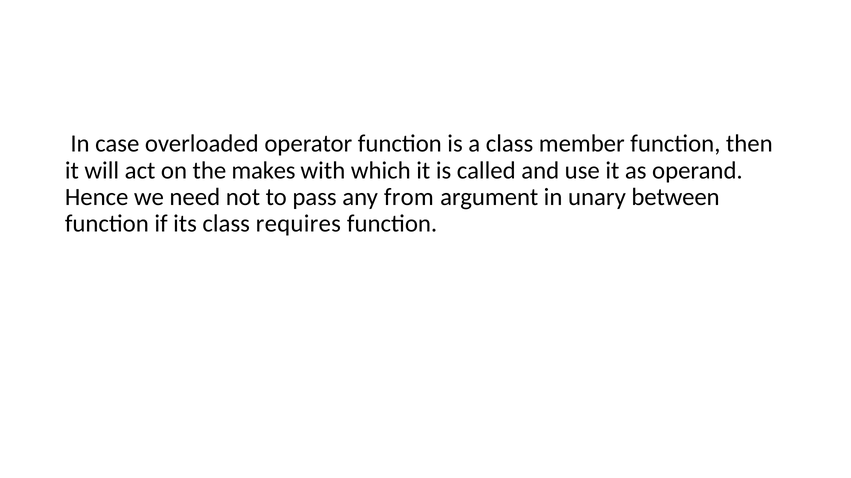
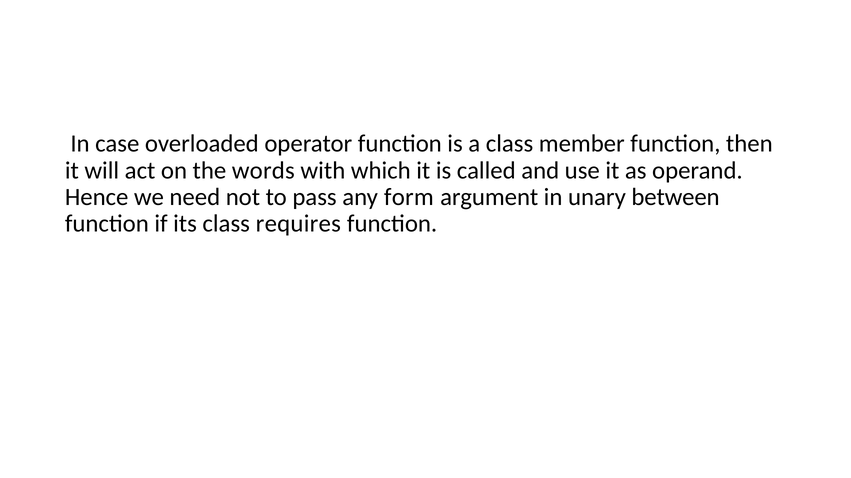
makes: makes -> words
from: from -> form
